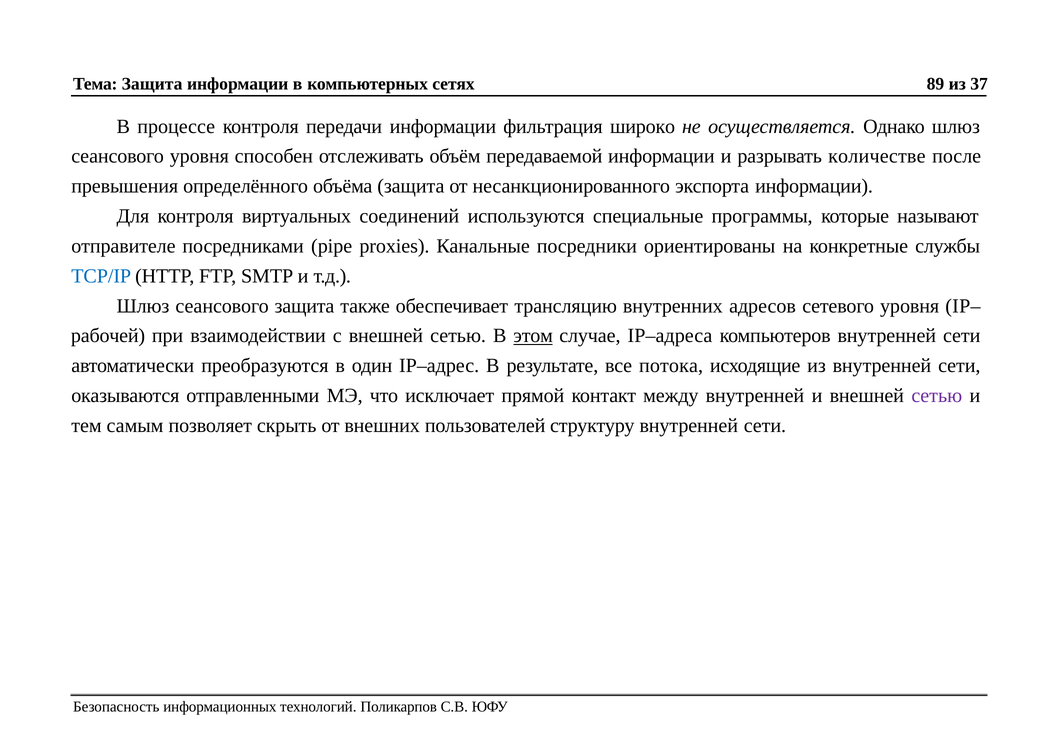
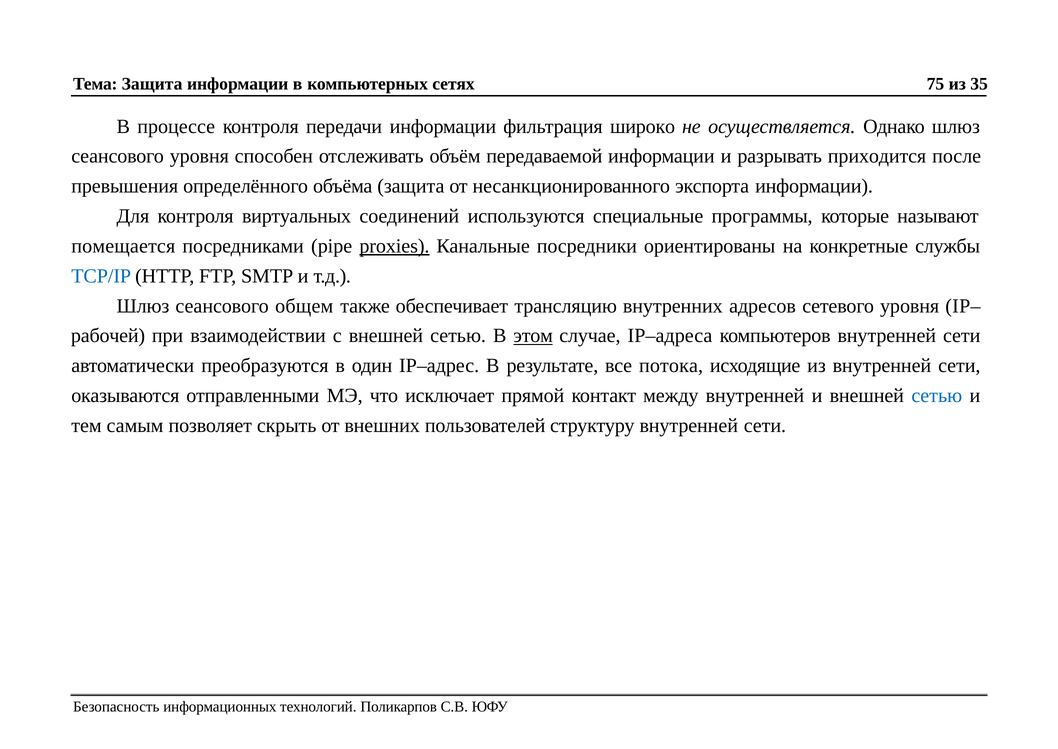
89: 89 -> 75
37: 37 -> 35
количестве: количестве -> приходится
отправителе: отправителе -> помещается
proxies underline: none -> present
сеансового защита: защита -> общем
сетью at (937, 395) colour: purple -> blue
